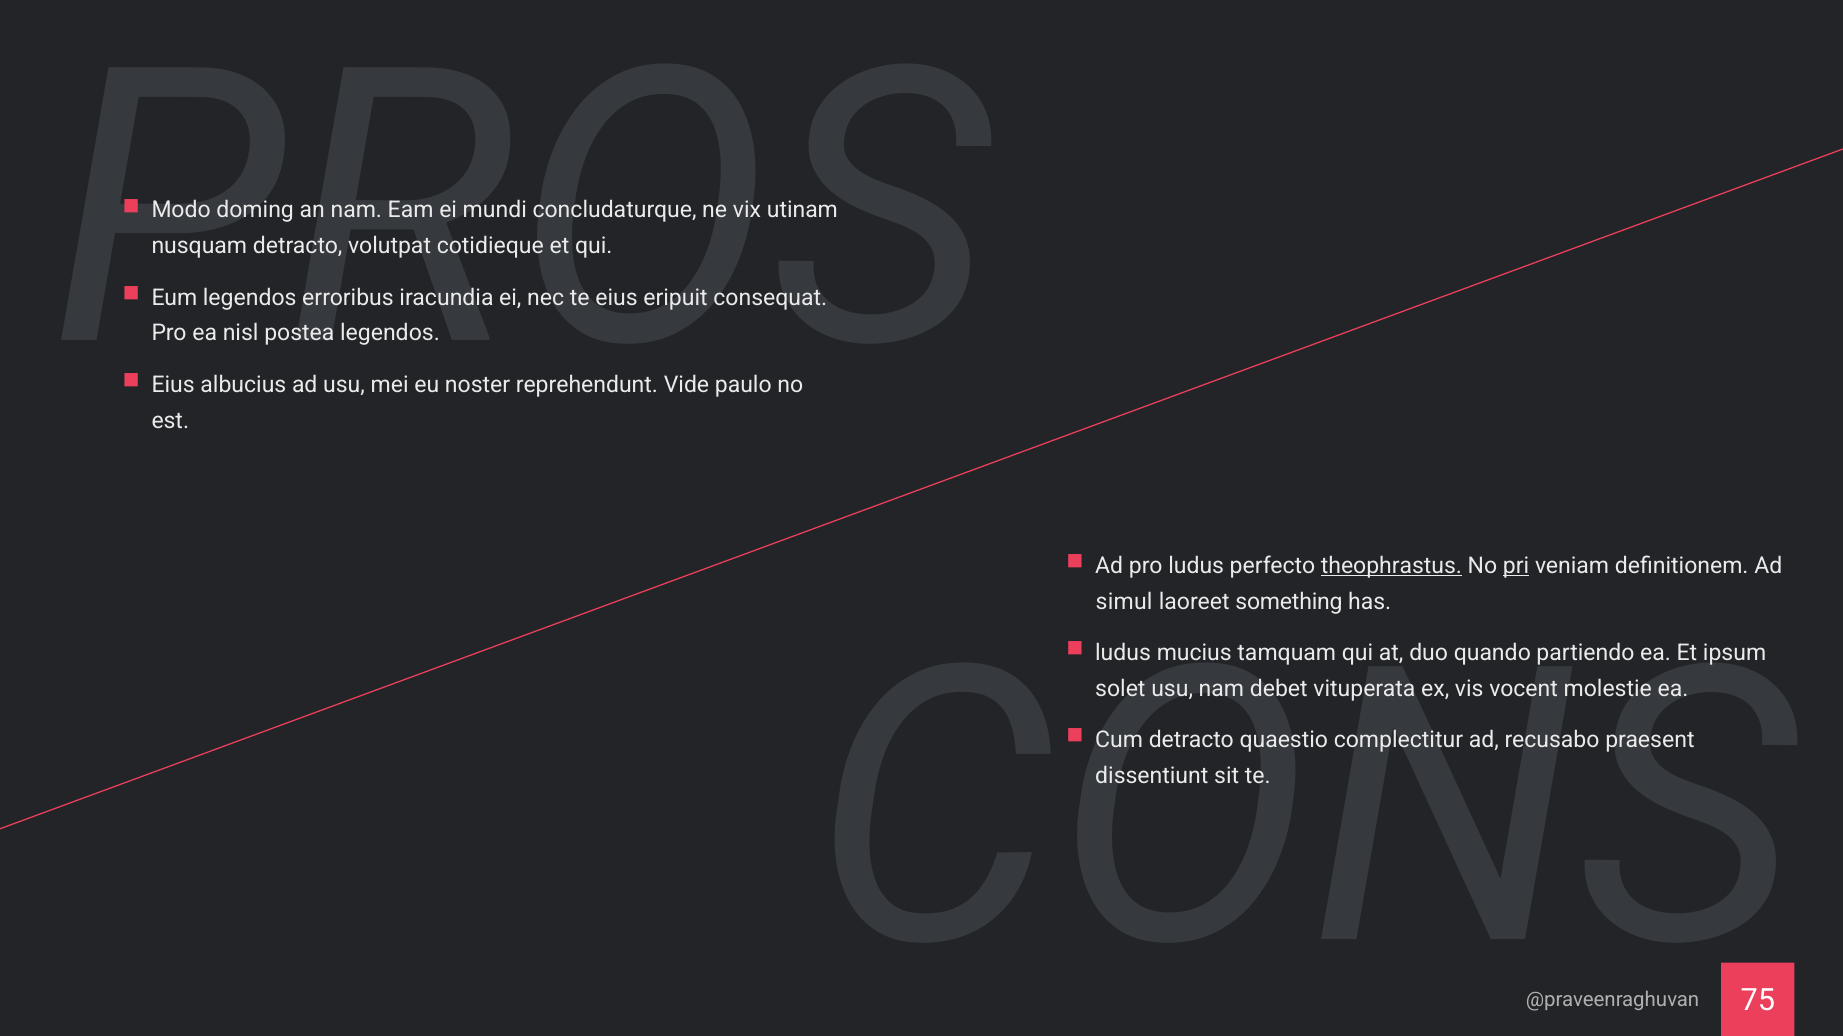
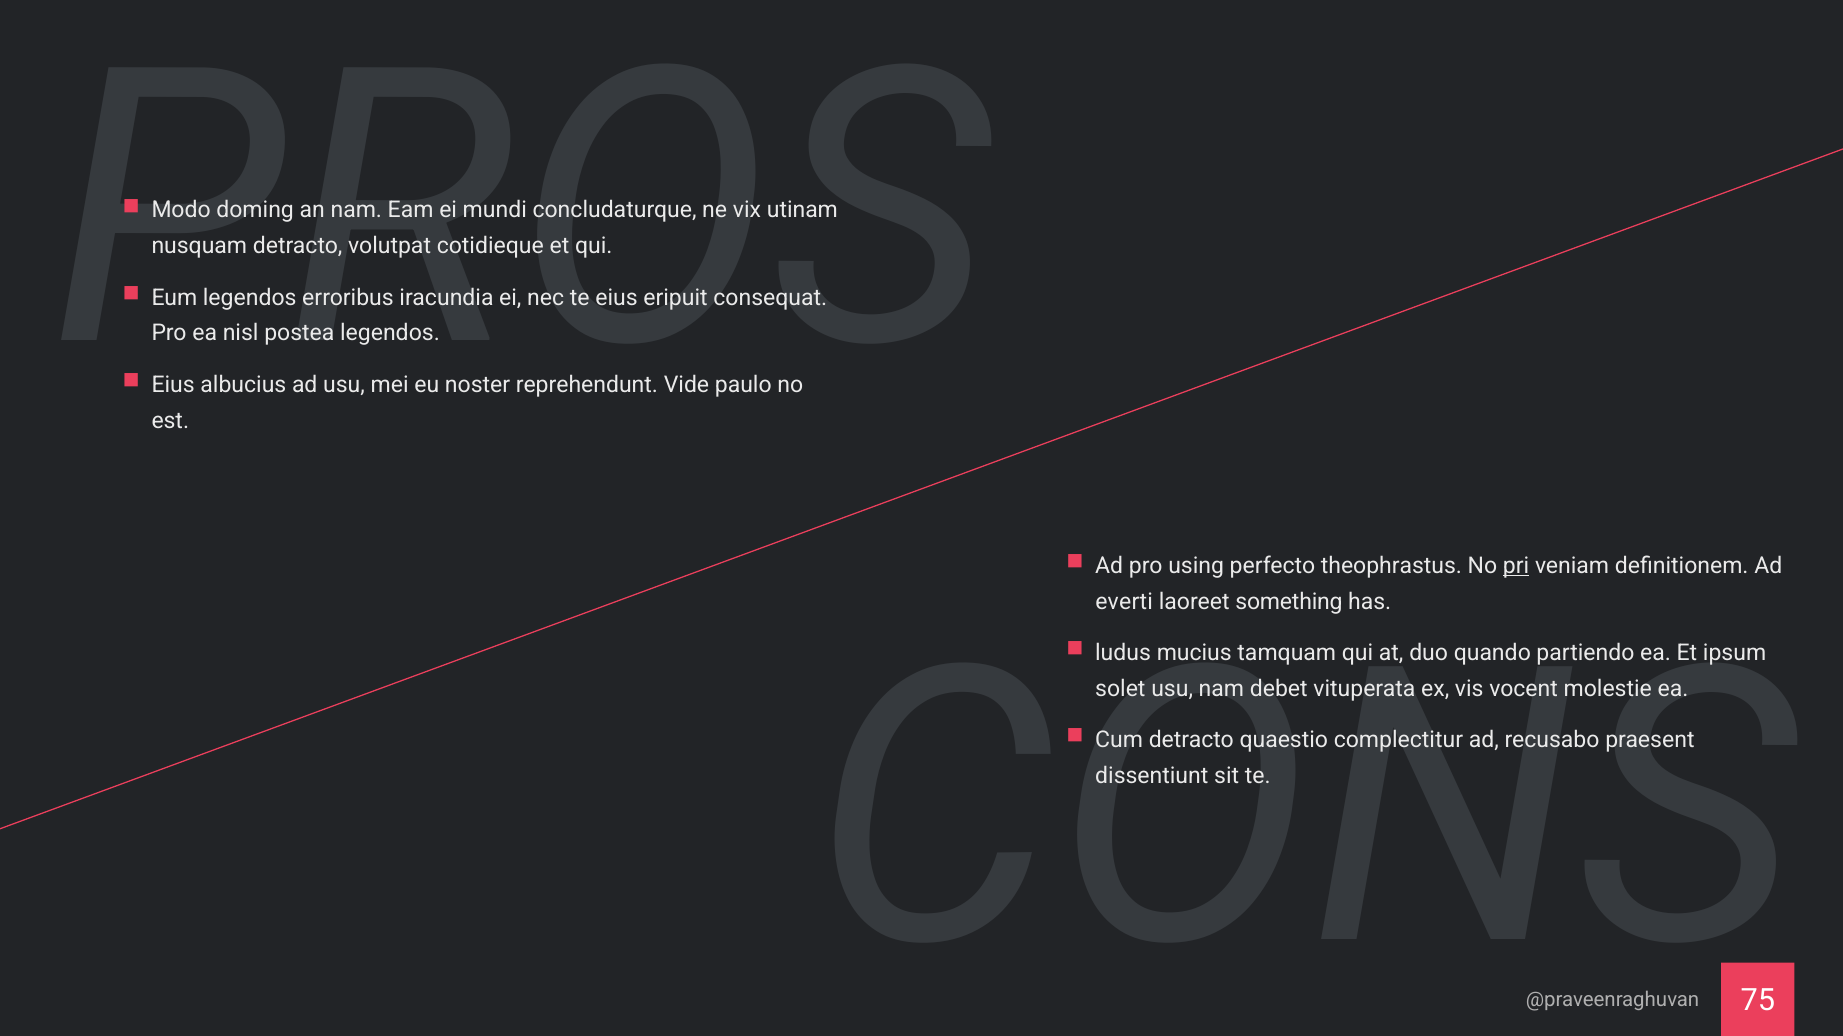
pro ludus: ludus -> using
theophrastus underline: present -> none
simul: simul -> everti
